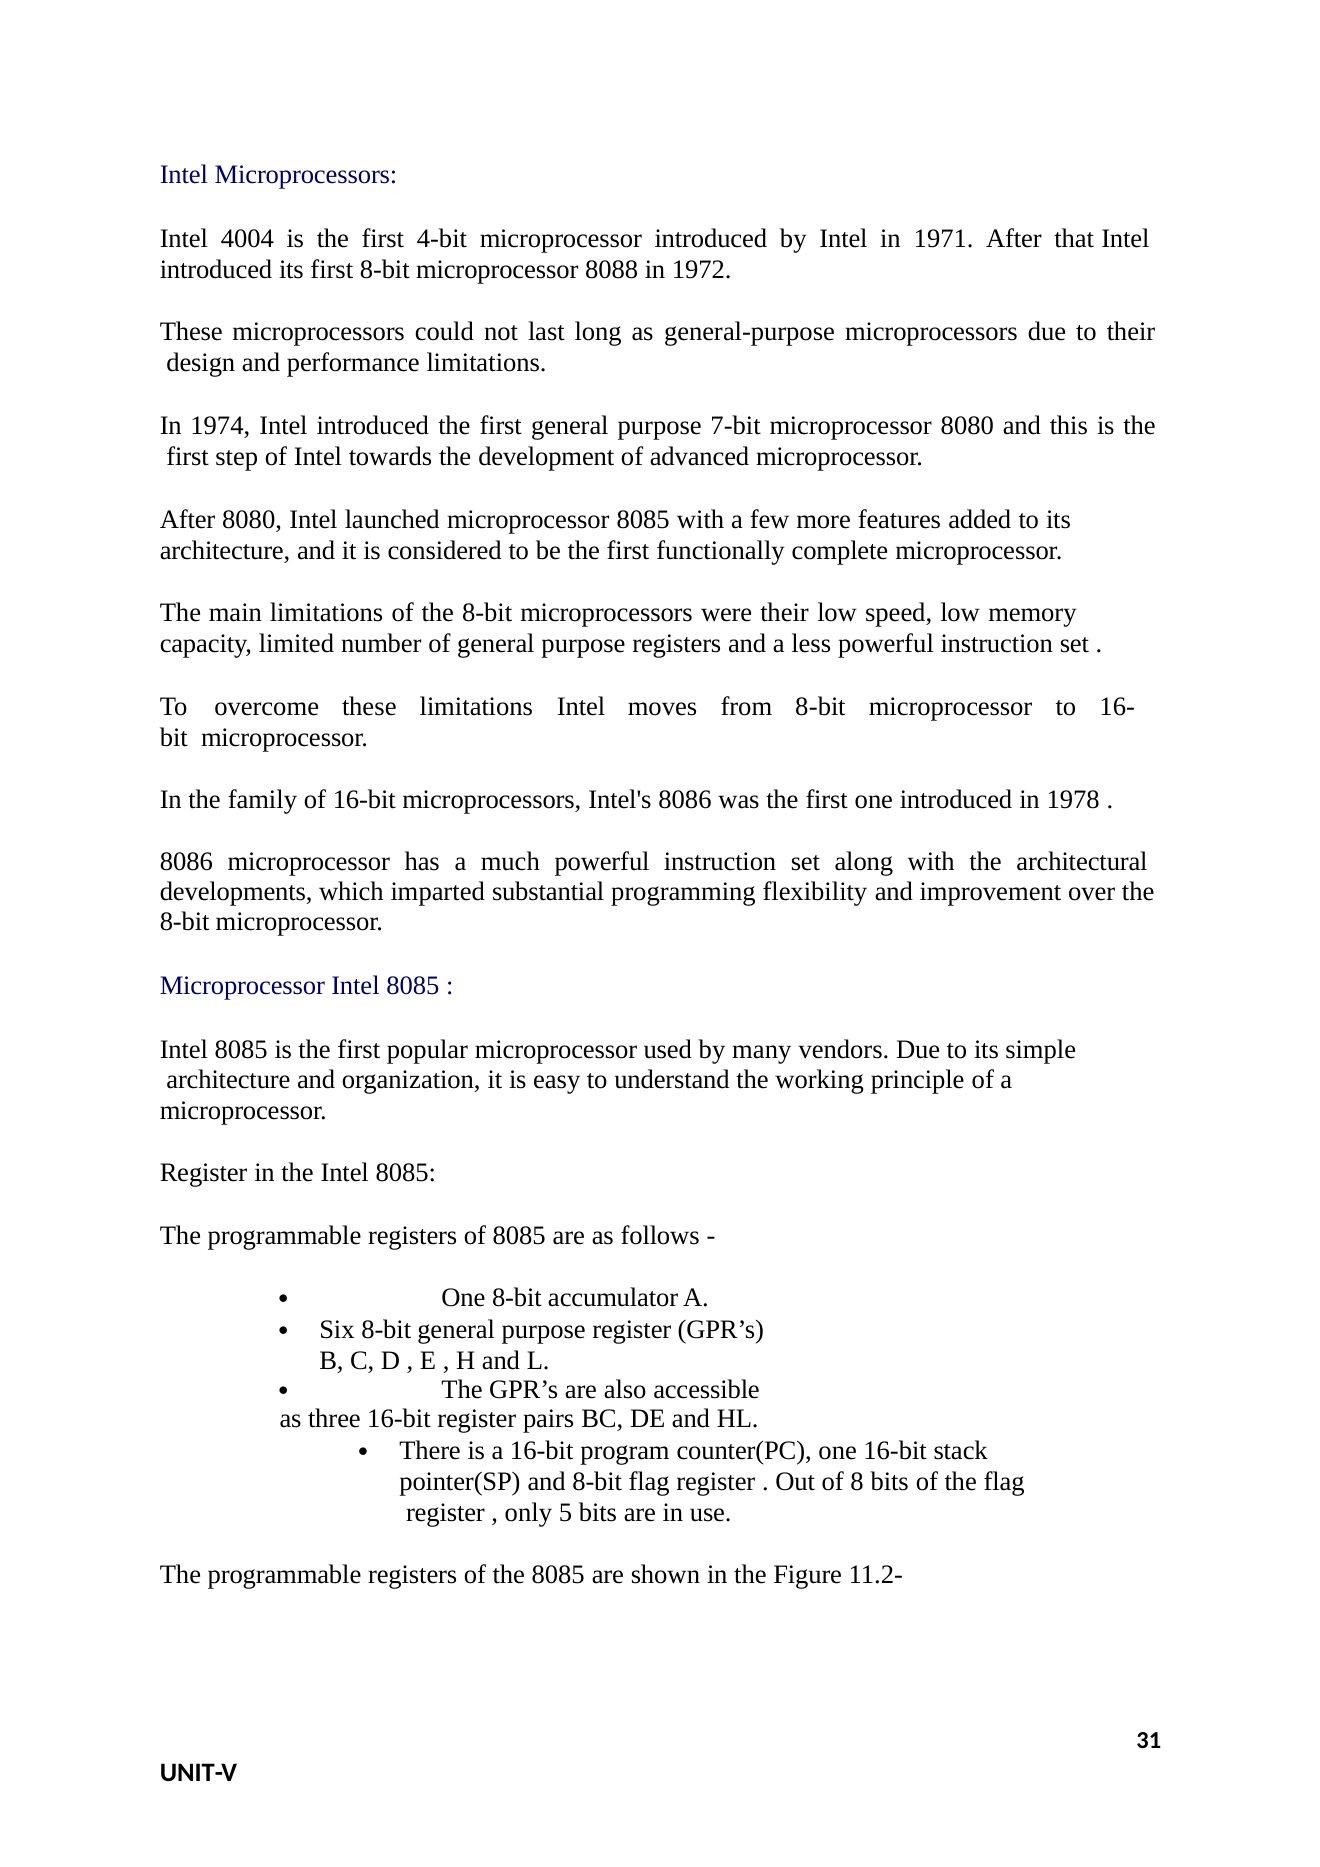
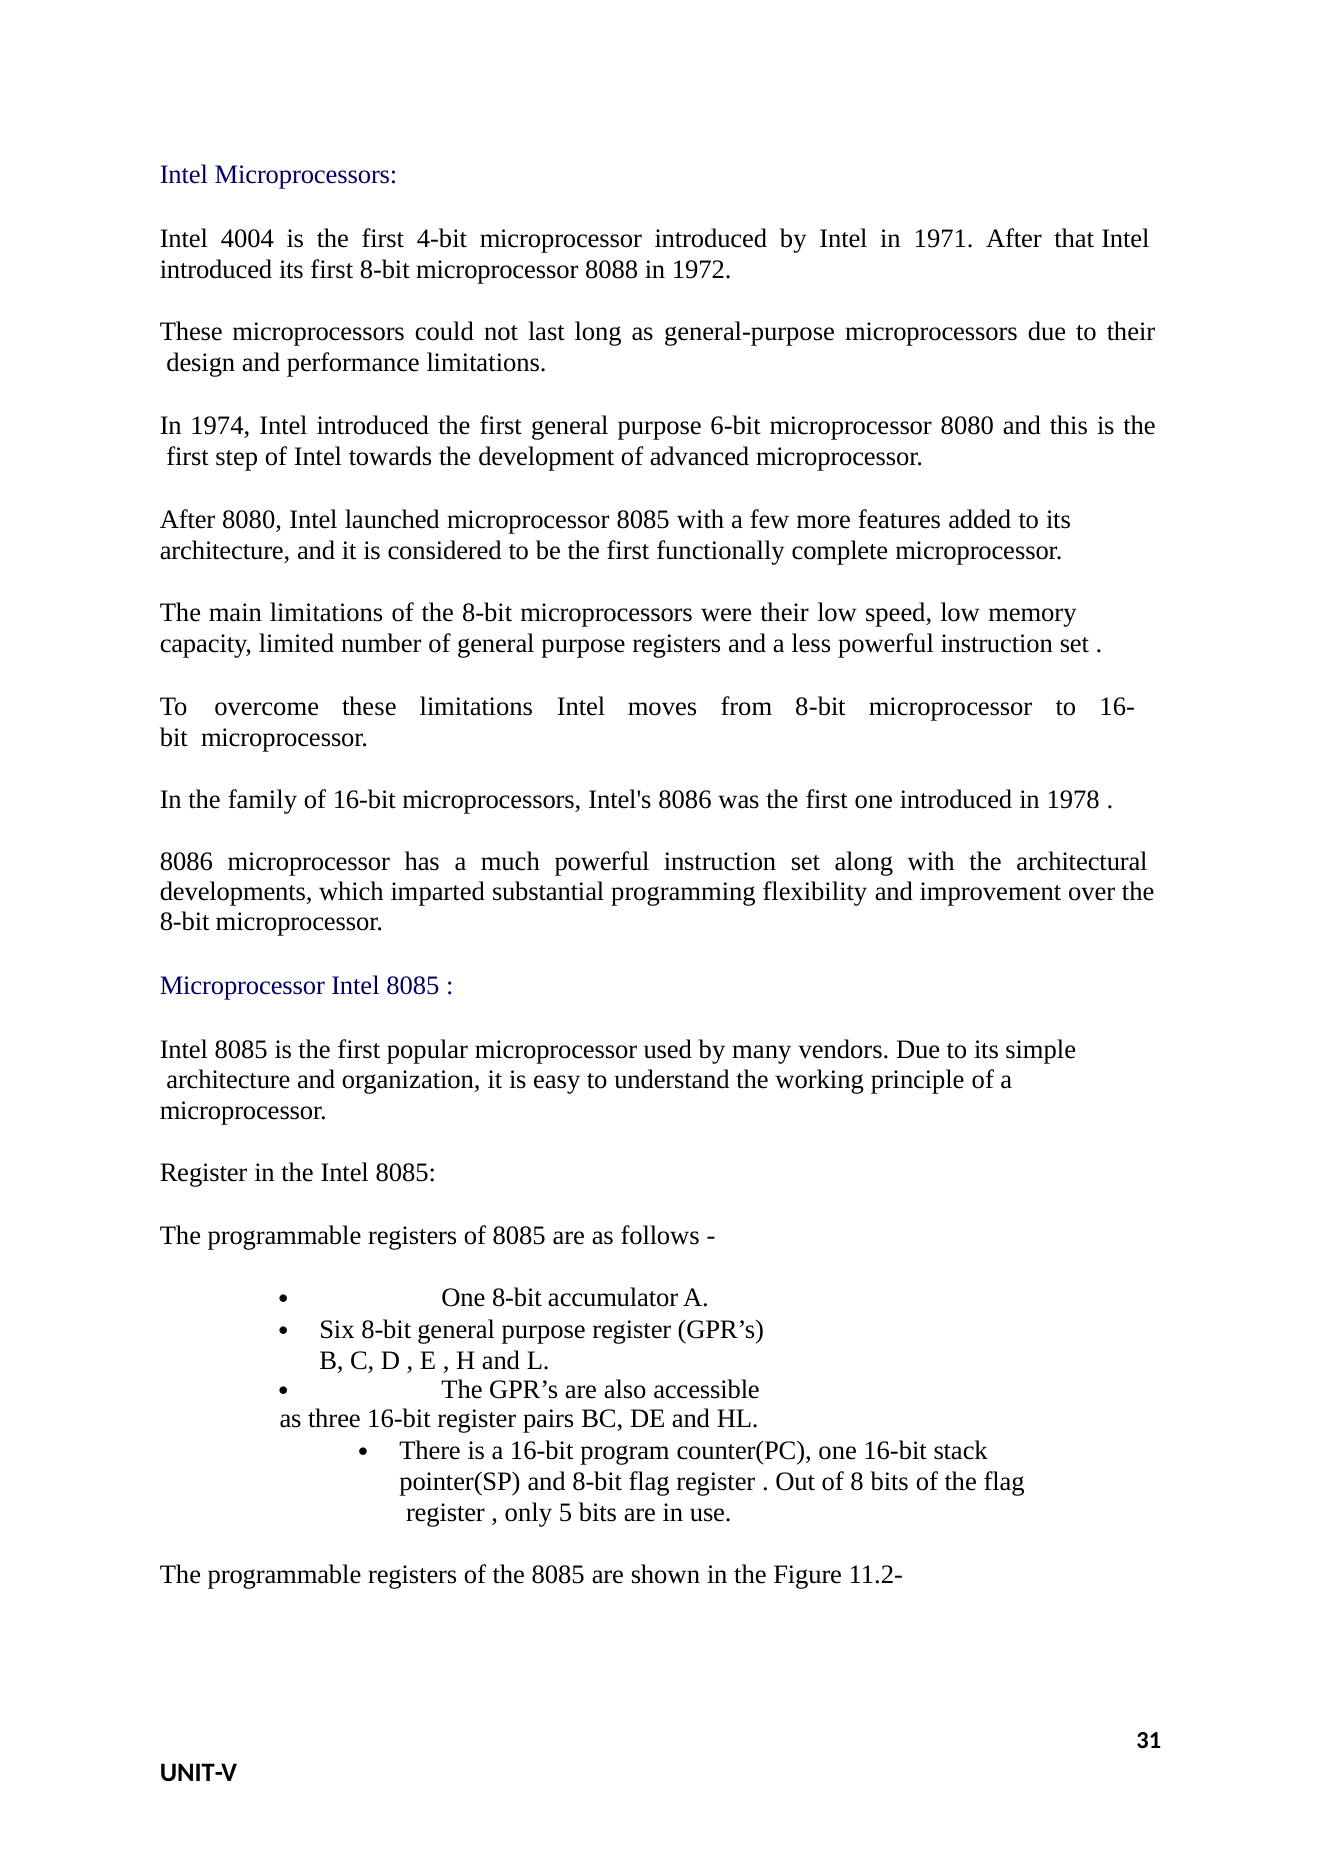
7-bit: 7-bit -> 6-bit
